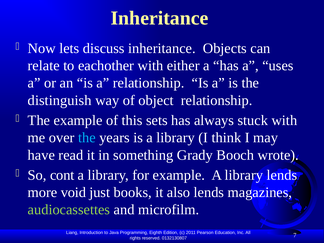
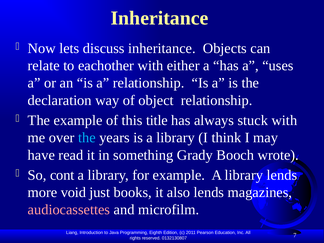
distinguish: distinguish -> declaration
sets: sets -> title
audiocassettes colour: light green -> pink
